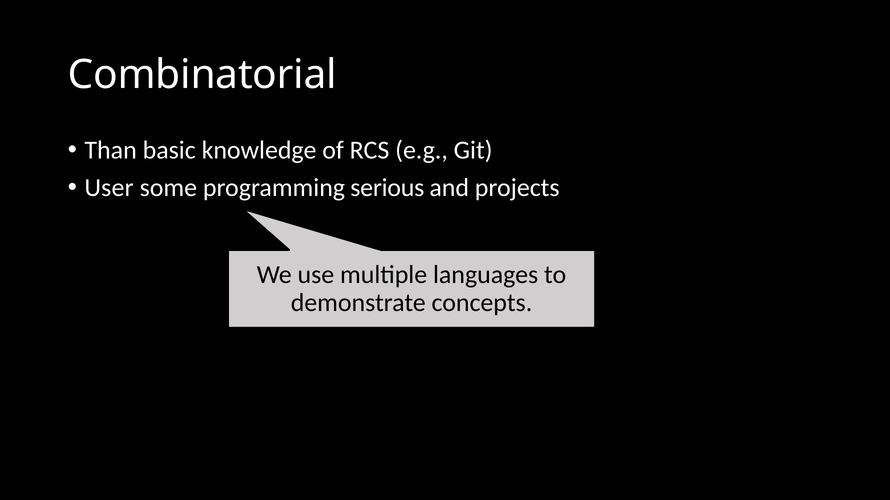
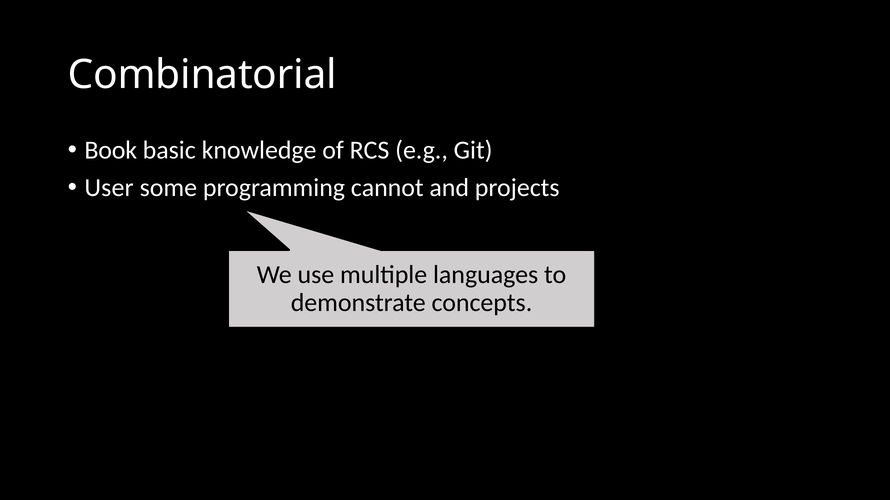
Than: Than -> Book
serious: serious -> cannot
